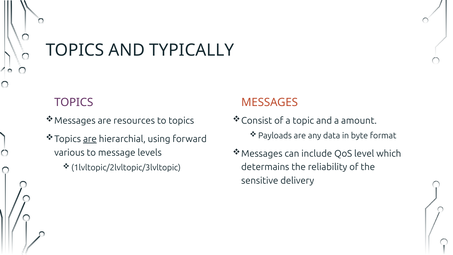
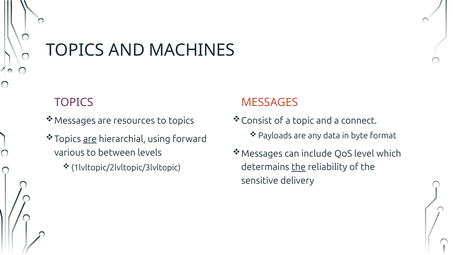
TYPICALLY: TYPICALLY -> MACHINES
amount: amount -> connect
message: message -> between
the at (299, 167) underline: none -> present
